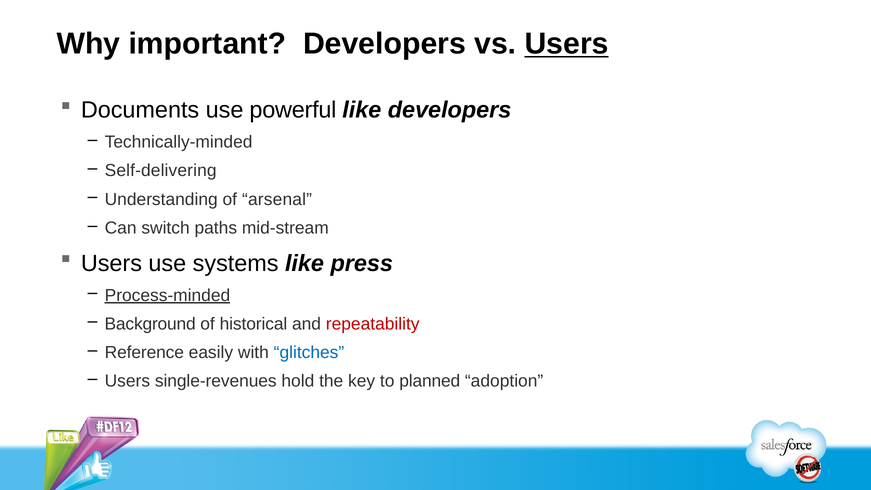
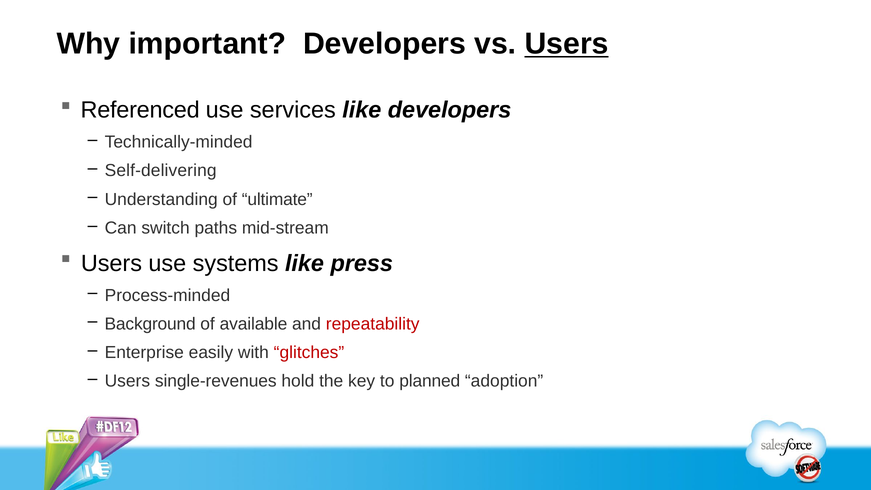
Documents: Documents -> Referenced
powerful: powerful -> services
arsenal: arsenal -> ultimate
Process-minded underline: present -> none
historical: historical -> available
Reference: Reference -> Enterprise
glitches colour: blue -> red
